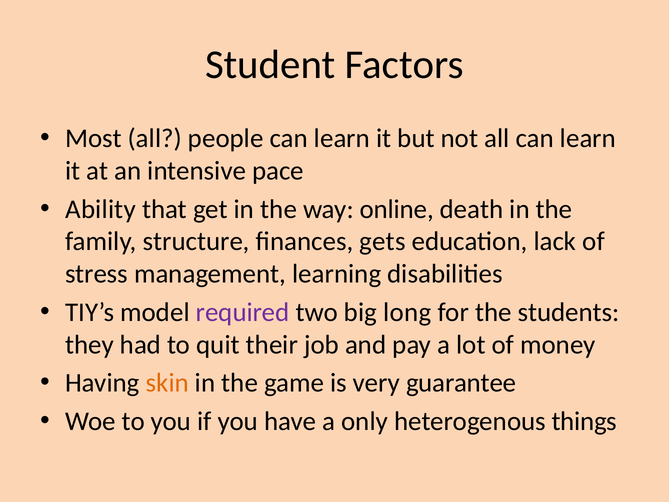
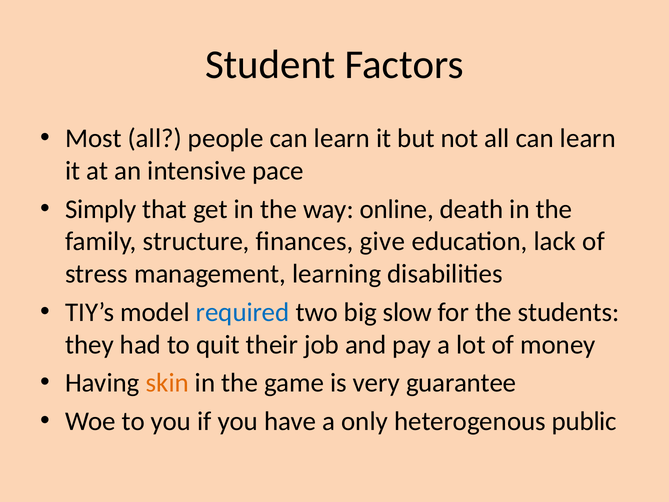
Ability: Ability -> Simply
gets: gets -> give
required colour: purple -> blue
long: long -> slow
things: things -> public
